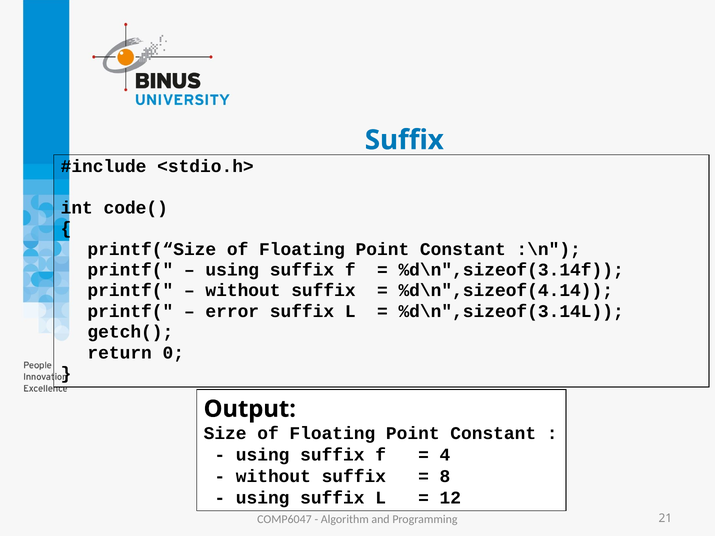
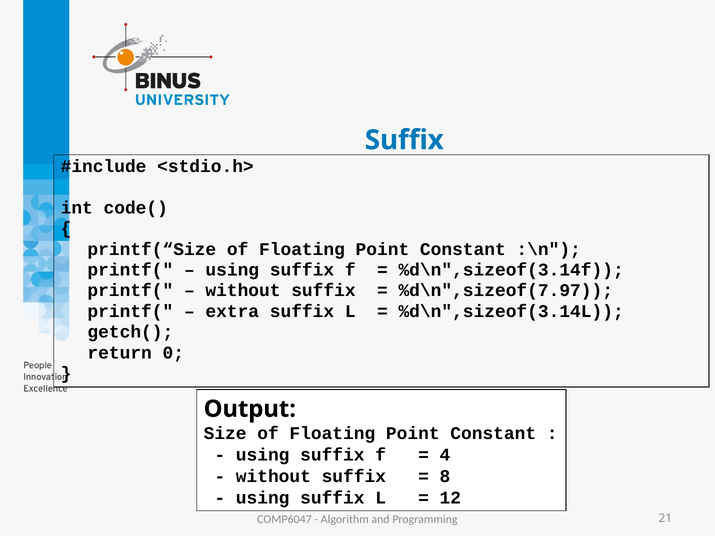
%d\n",sizeof(4.14: %d\n",sizeof(4.14 -> %d\n",sizeof(7.97
error: error -> extra
